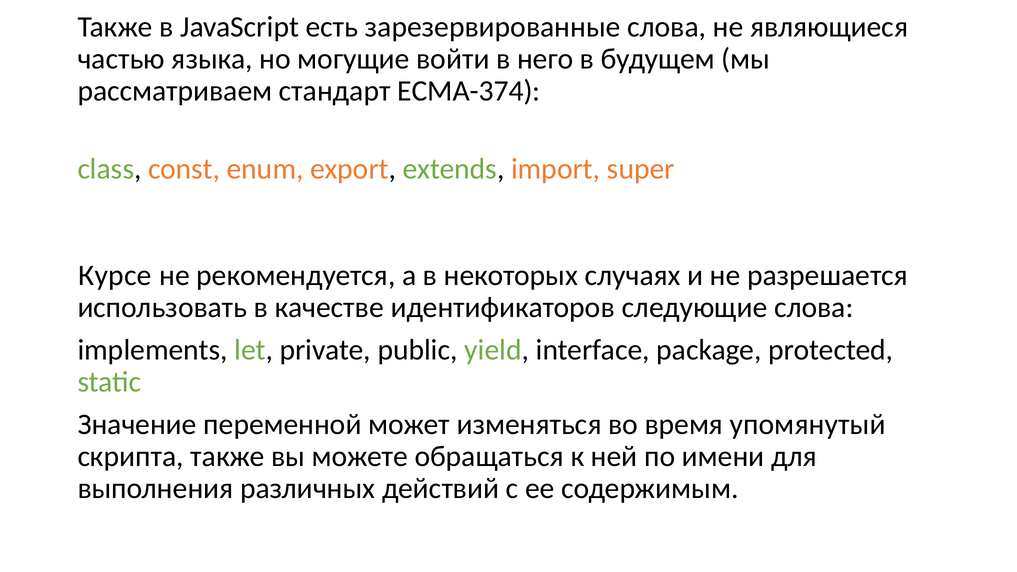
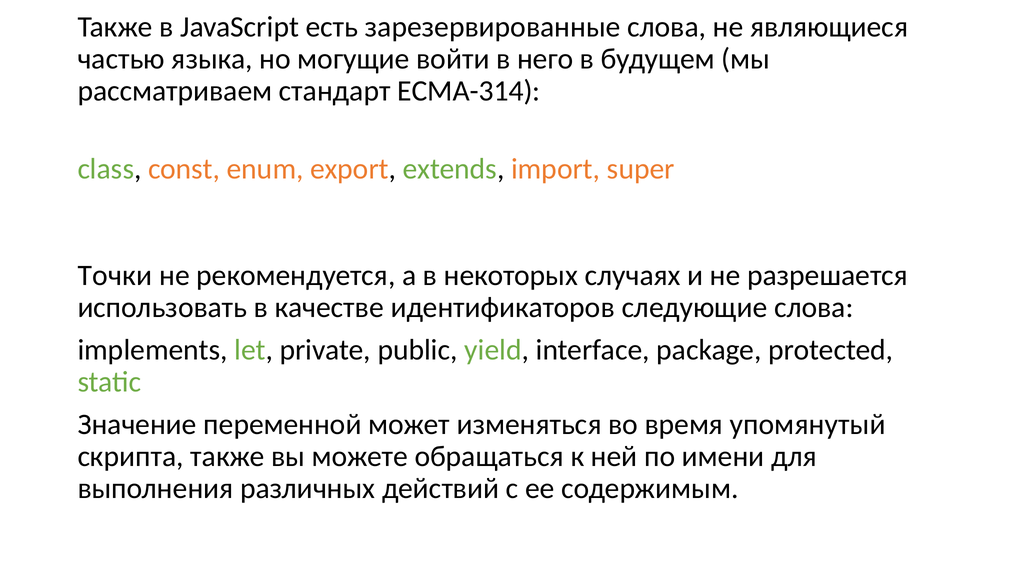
ECMA-374: ECMA-374 -> ECMA-314
Курсе: Курсе -> Точки
